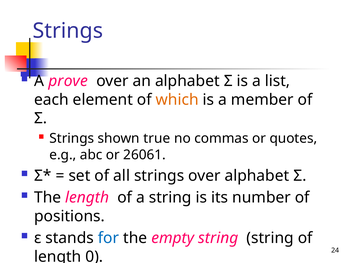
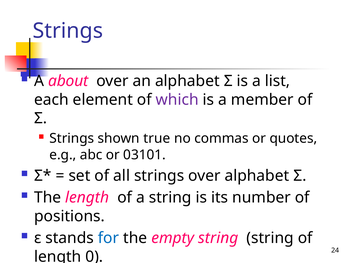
prove: prove -> about
which colour: orange -> purple
26061: 26061 -> 03101
